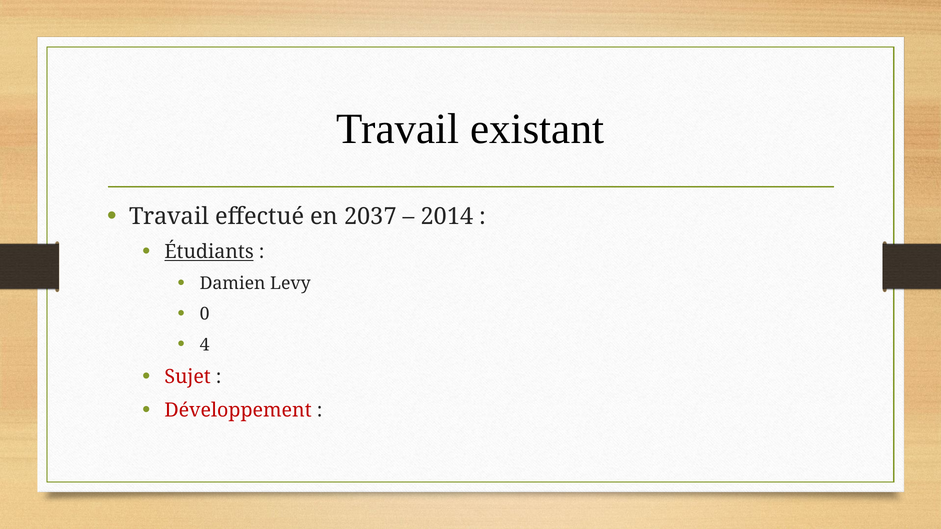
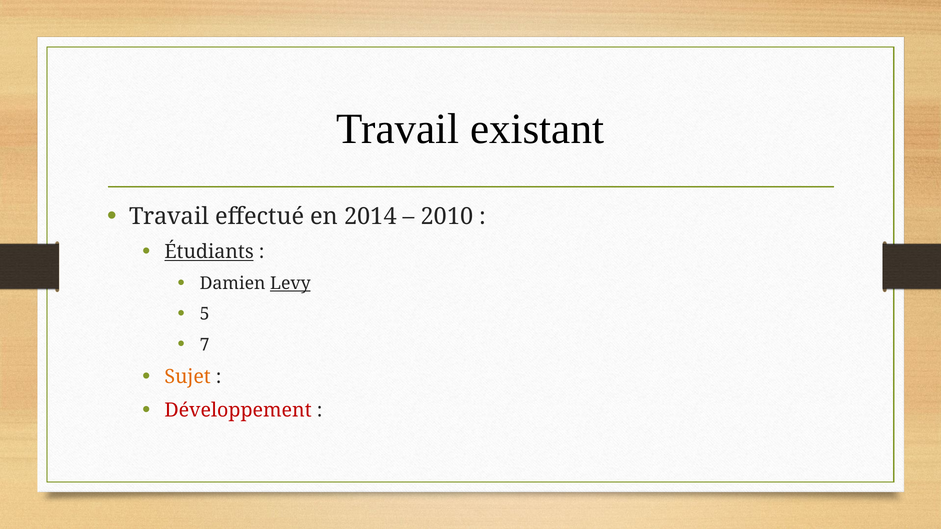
2037: 2037 -> 2014
2014: 2014 -> 2010
Levy underline: none -> present
0: 0 -> 5
4: 4 -> 7
Sujet colour: red -> orange
